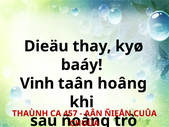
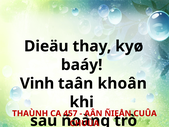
hoâng: hoâng -> khoân
